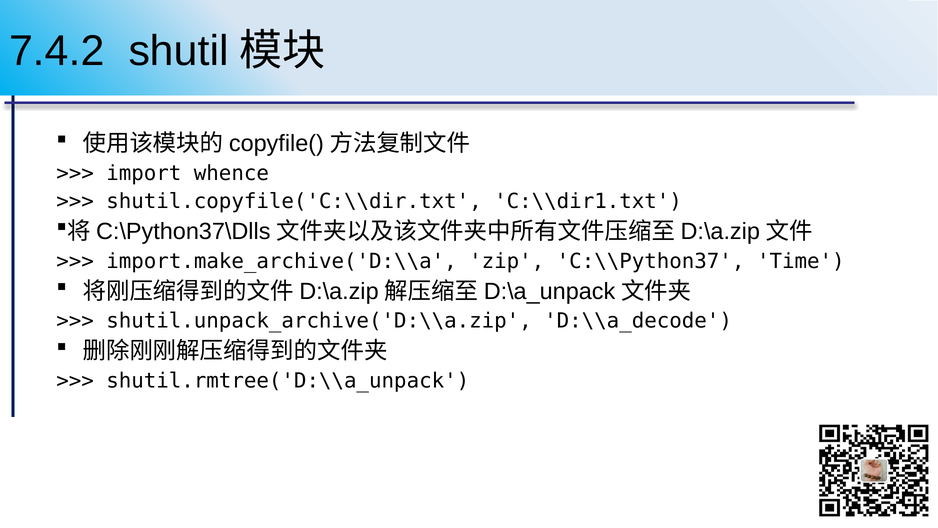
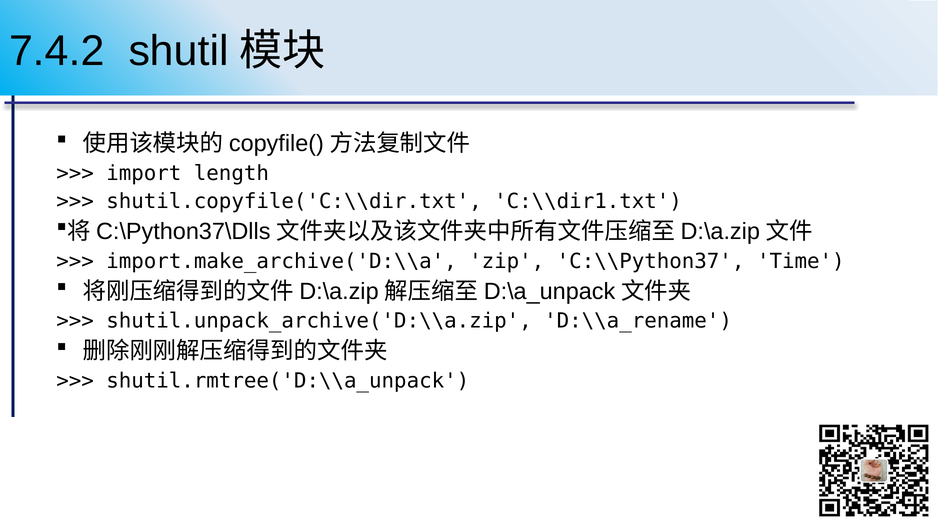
whence: whence -> length
D:\\a_decode: D:\\a_decode -> D:\\a_rename
